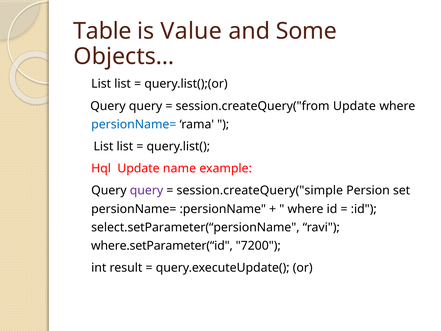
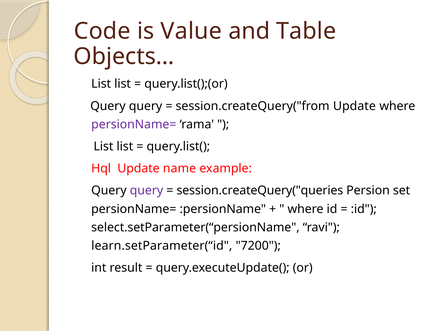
Table: Table -> Code
Some: Some -> Table
persionName= at (134, 124) colour: blue -> purple
session.createQuery("simple: session.createQuery("simple -> session.createQuery("queries
where.setParameter(“id: where.setParameter(“id -> learn.setParameter(“id
